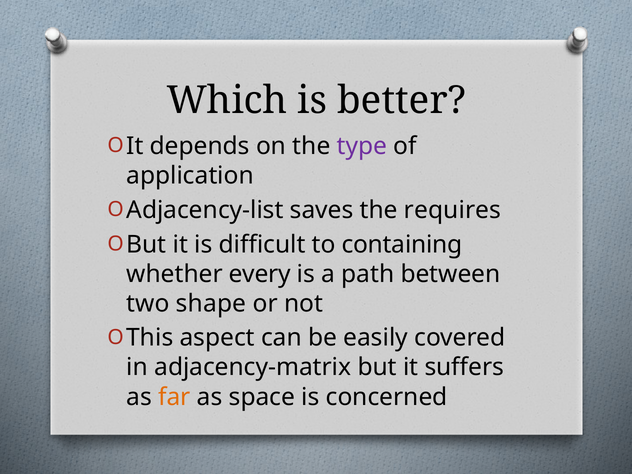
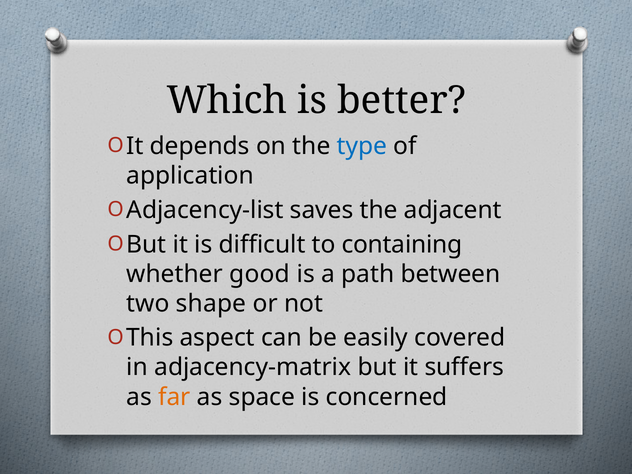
type colour: purple -> blue
requires: requires -> adjacent
every: every -> good
